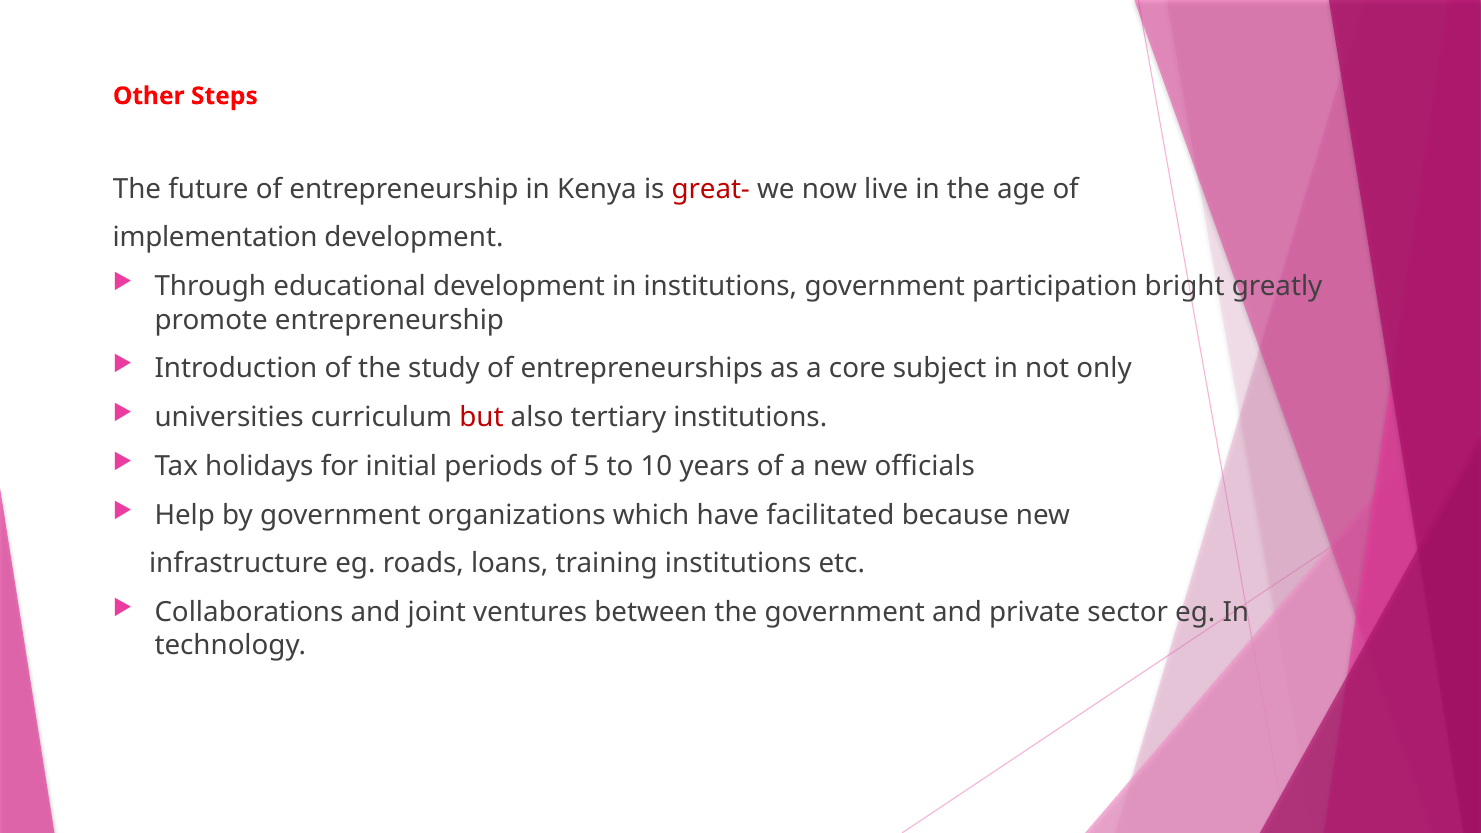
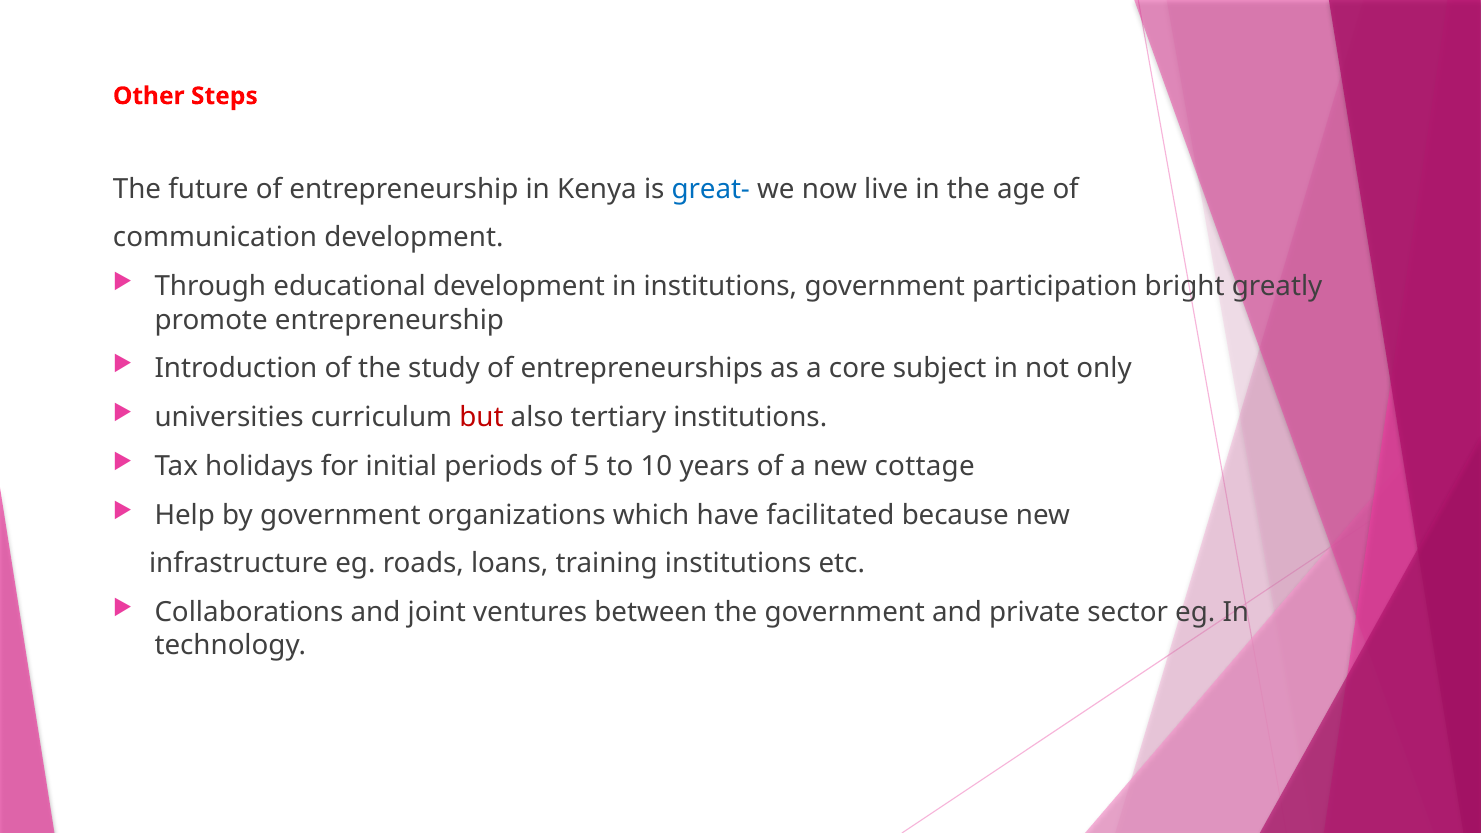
great- colour: red -> blue
implementation: implementation -> communication
officials: officials -> cottage
